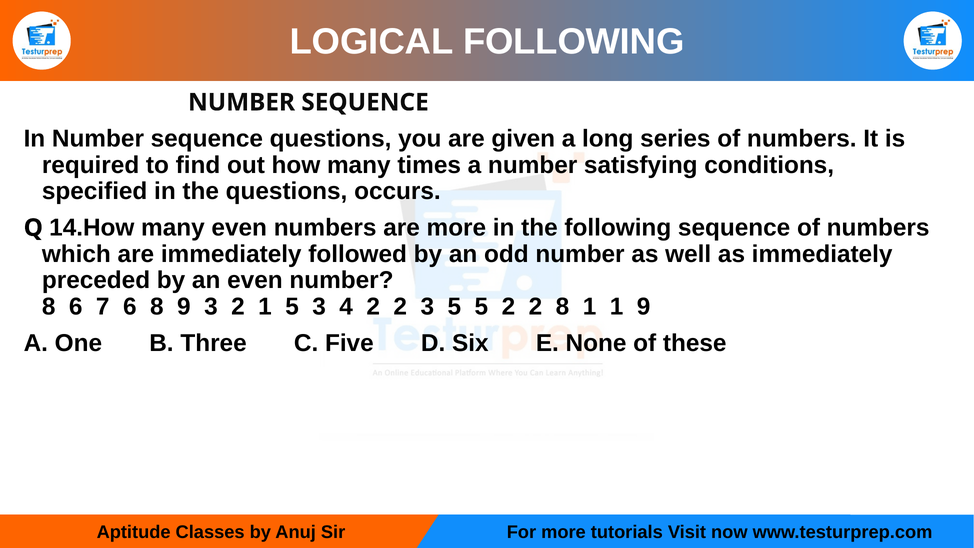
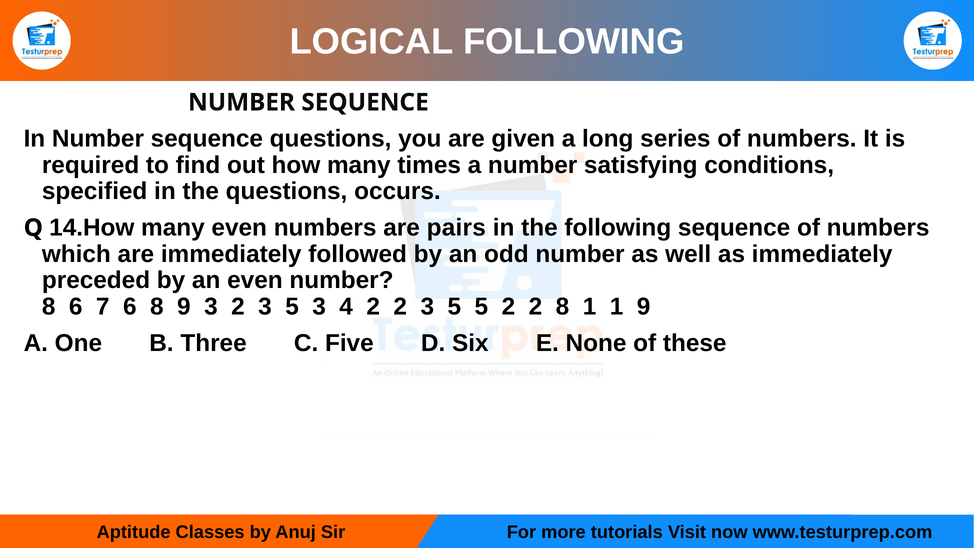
are more: more -> pairs
3 2 1: 1 -> 3
